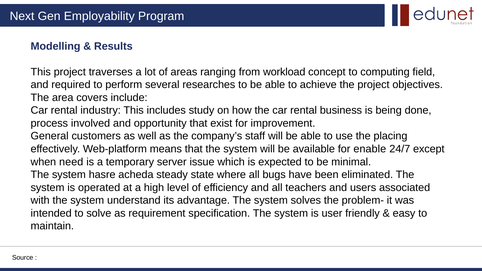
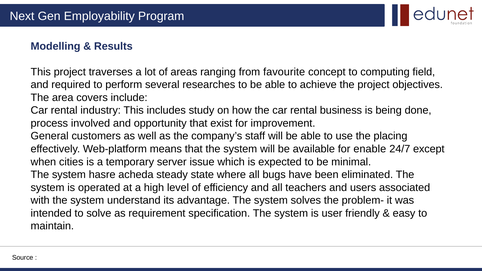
workload: workload -> favourite
need: need -> cities
